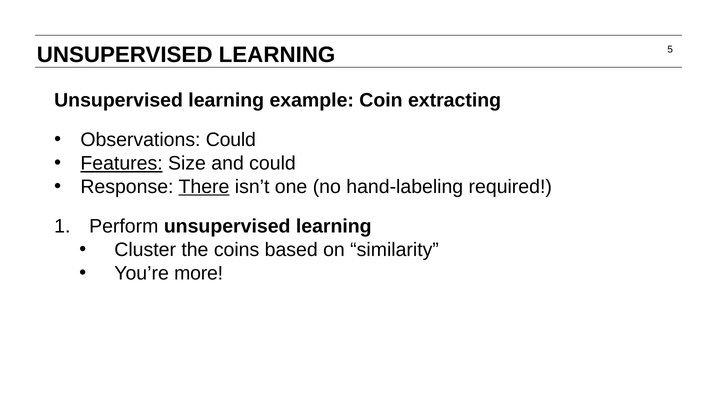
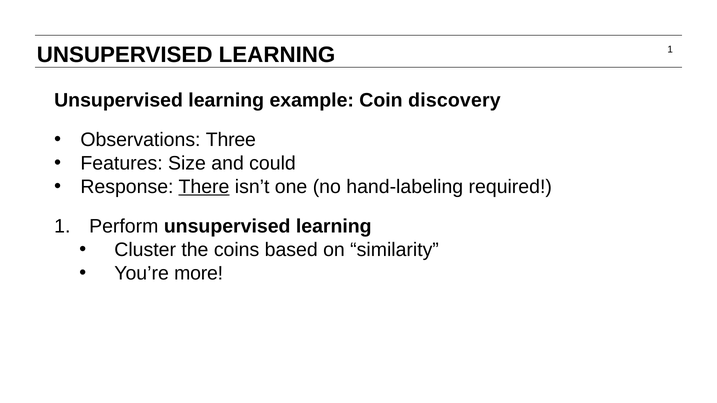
LEARNING 5: 5 -> 1
extracting: extracting -> discovery
Observations Could: Could -> Three
Features underline: present -> none
